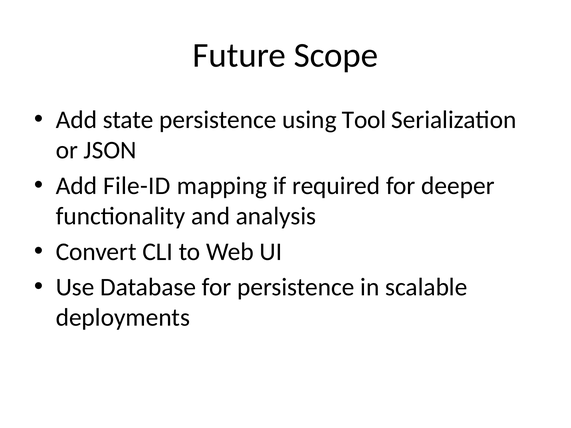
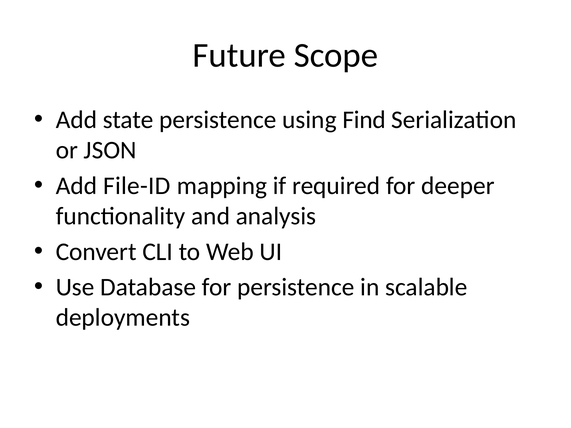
Tool: Tool -> Find
